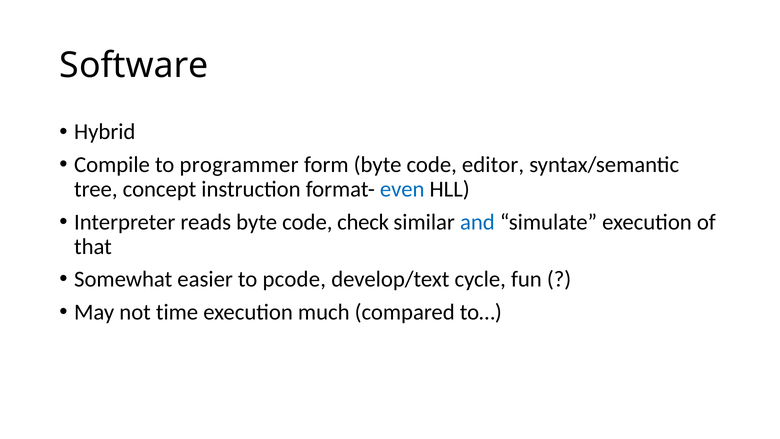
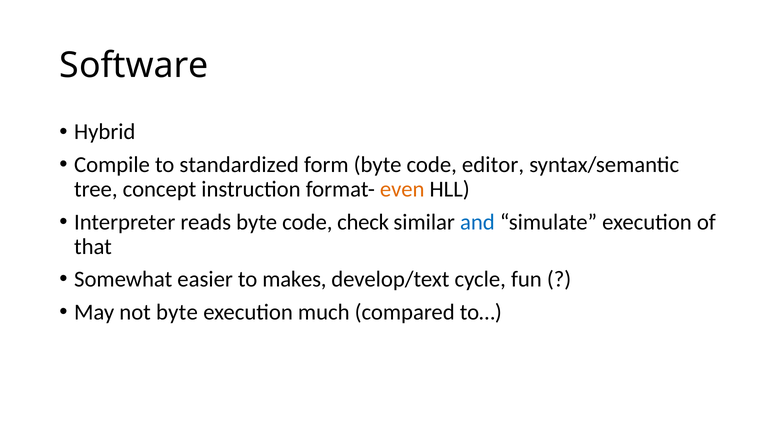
programmer: programmer -> standardized
even colour: blue -> orange
pcode: pcode -> makes
not time: time -> byte
